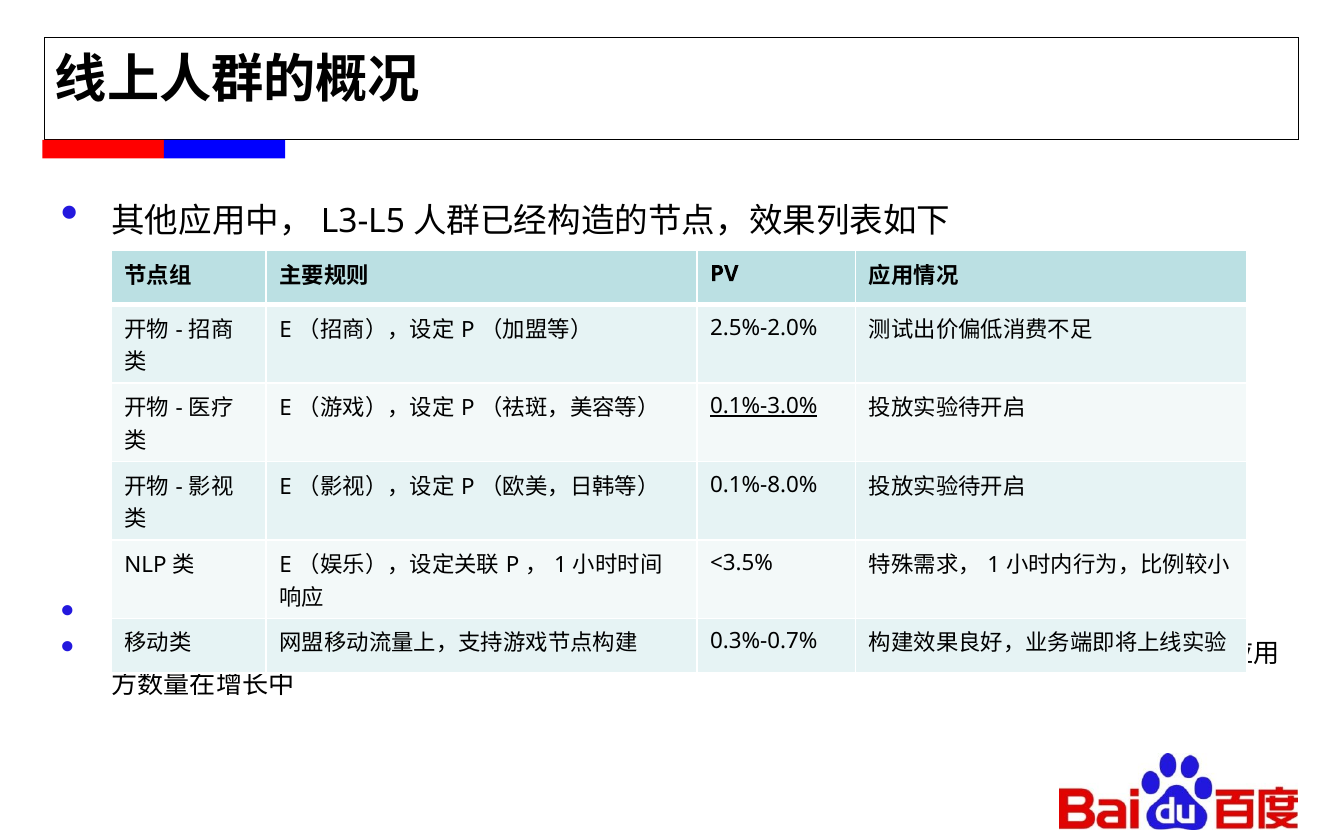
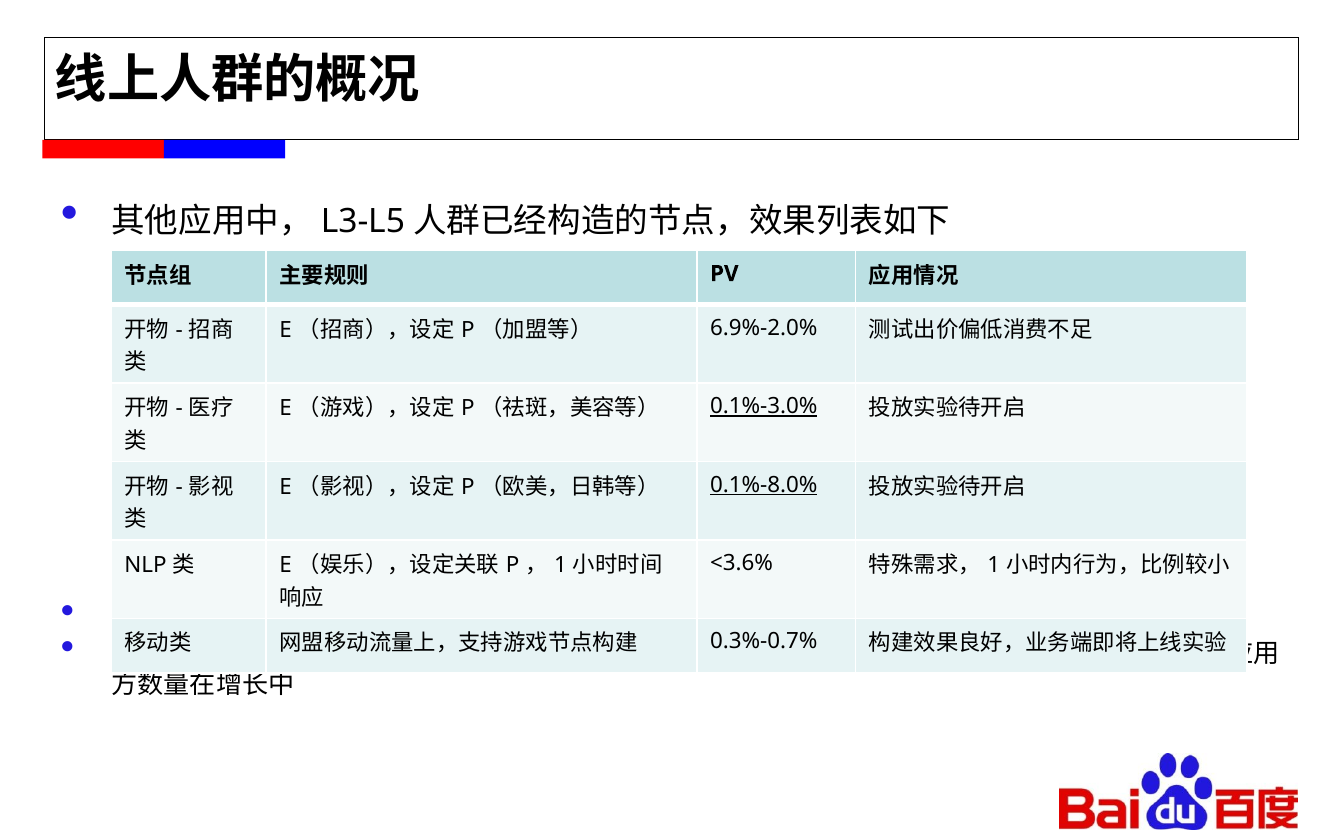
2.5%-2.0%: 2.5%-2.0% -> 6.9%-2.0%
0.1%-8.0% underline: none -> present
<3.5%: <3.5% -> <3.6%
